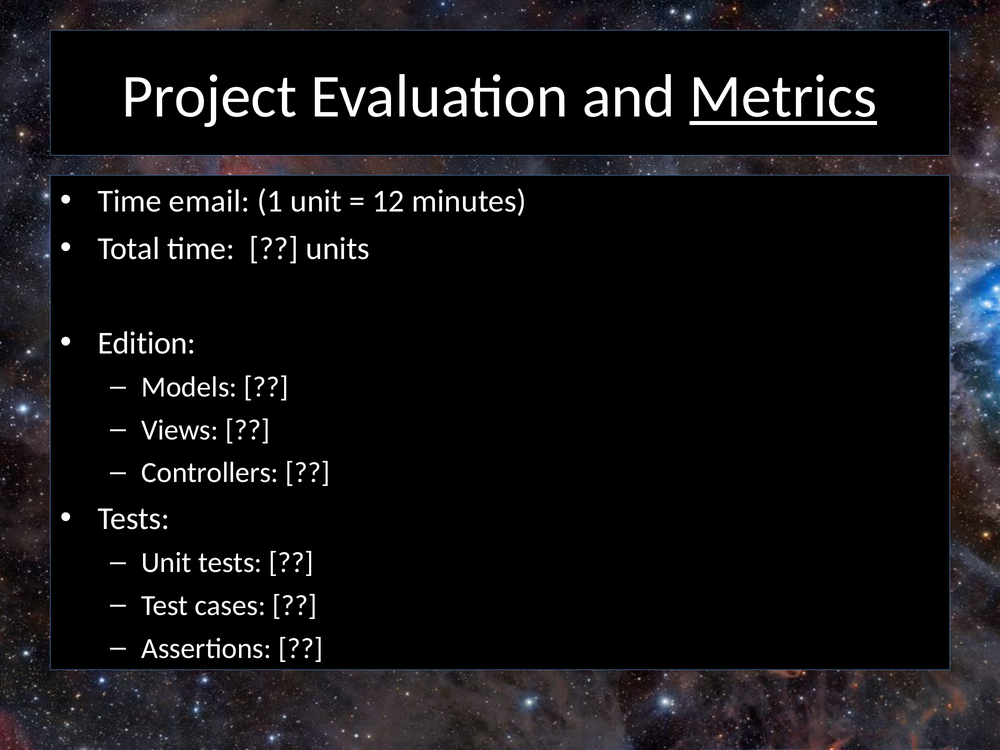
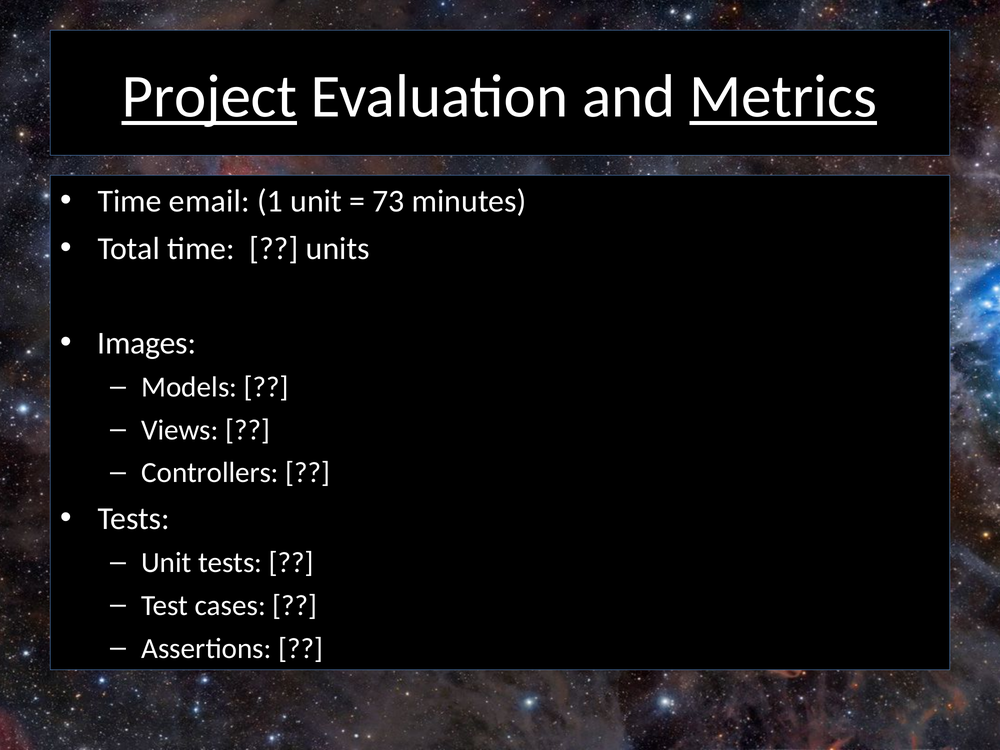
Project underline: none -> present
12: 12 -> 73
Edition: Edition -> Images
